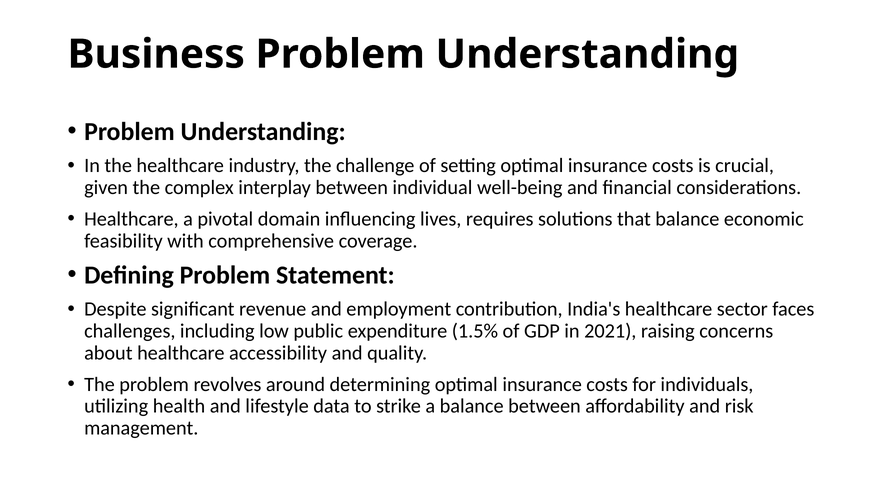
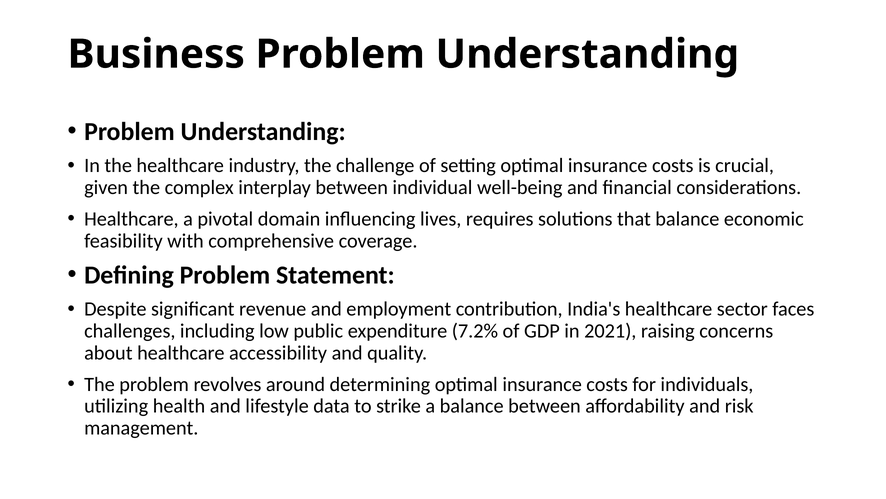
1.5%: 1.5% -> 7.2%
